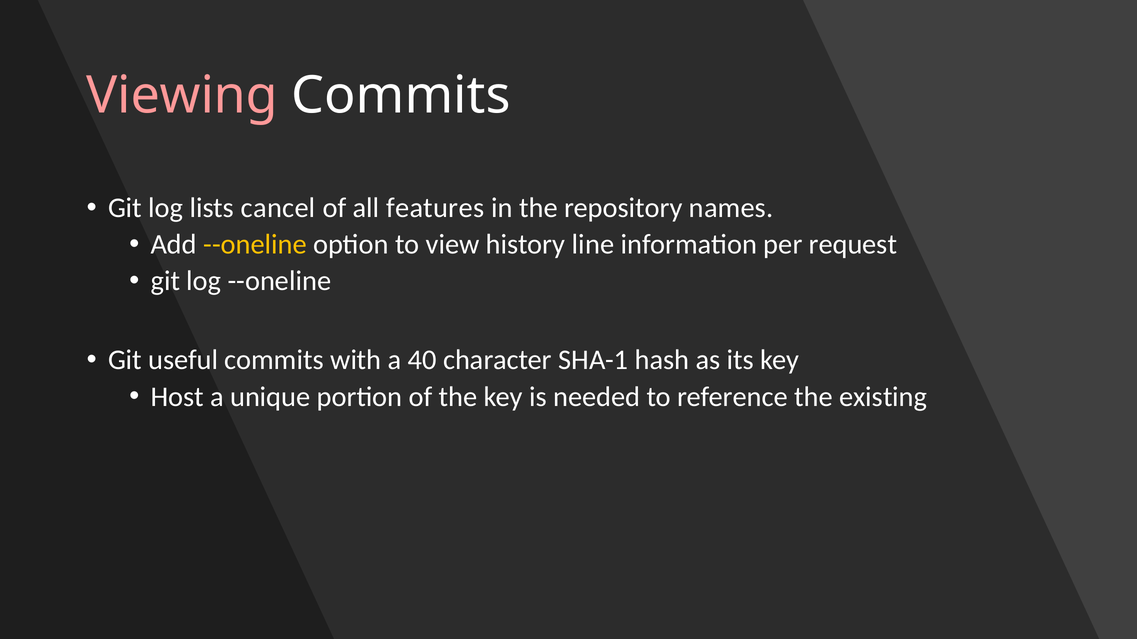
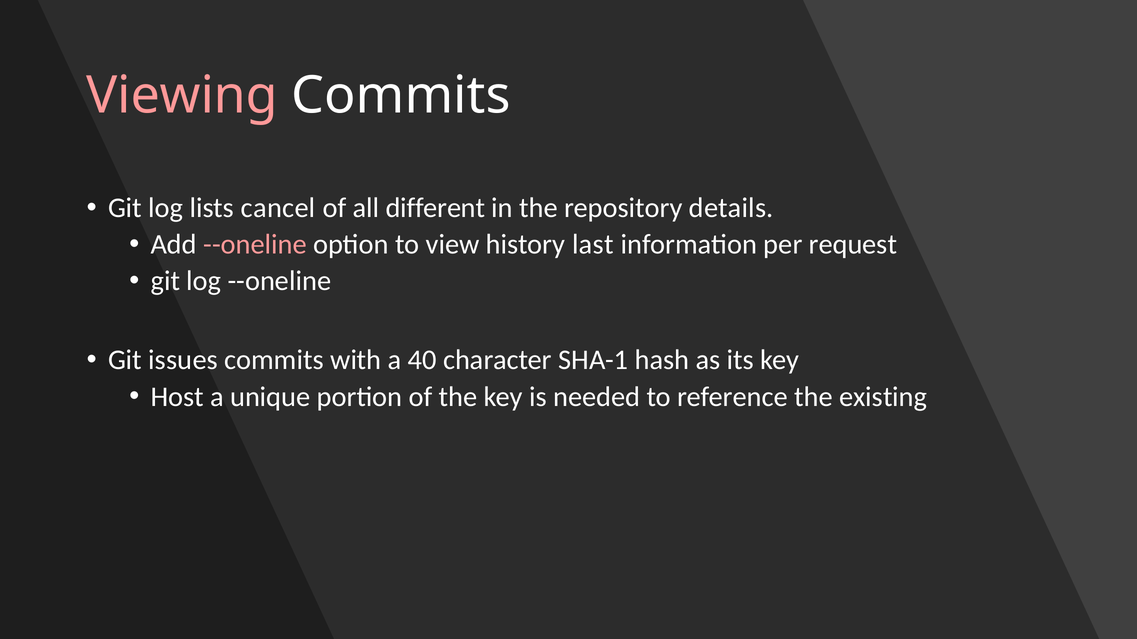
features: features -> different
names: names -> details
--oneline at (255, 245) colour: yellow -> pink
line: line -> last
useful: useful -> issues
